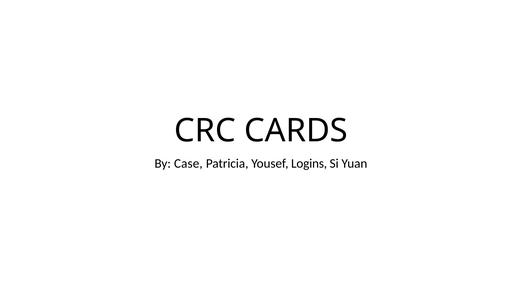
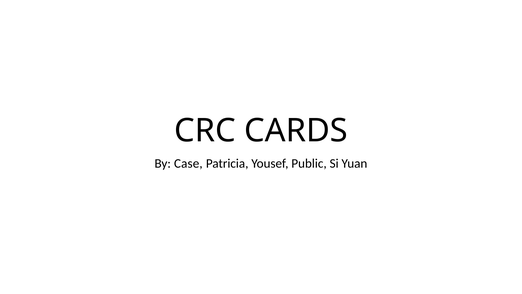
Logins: Logins -> Public
